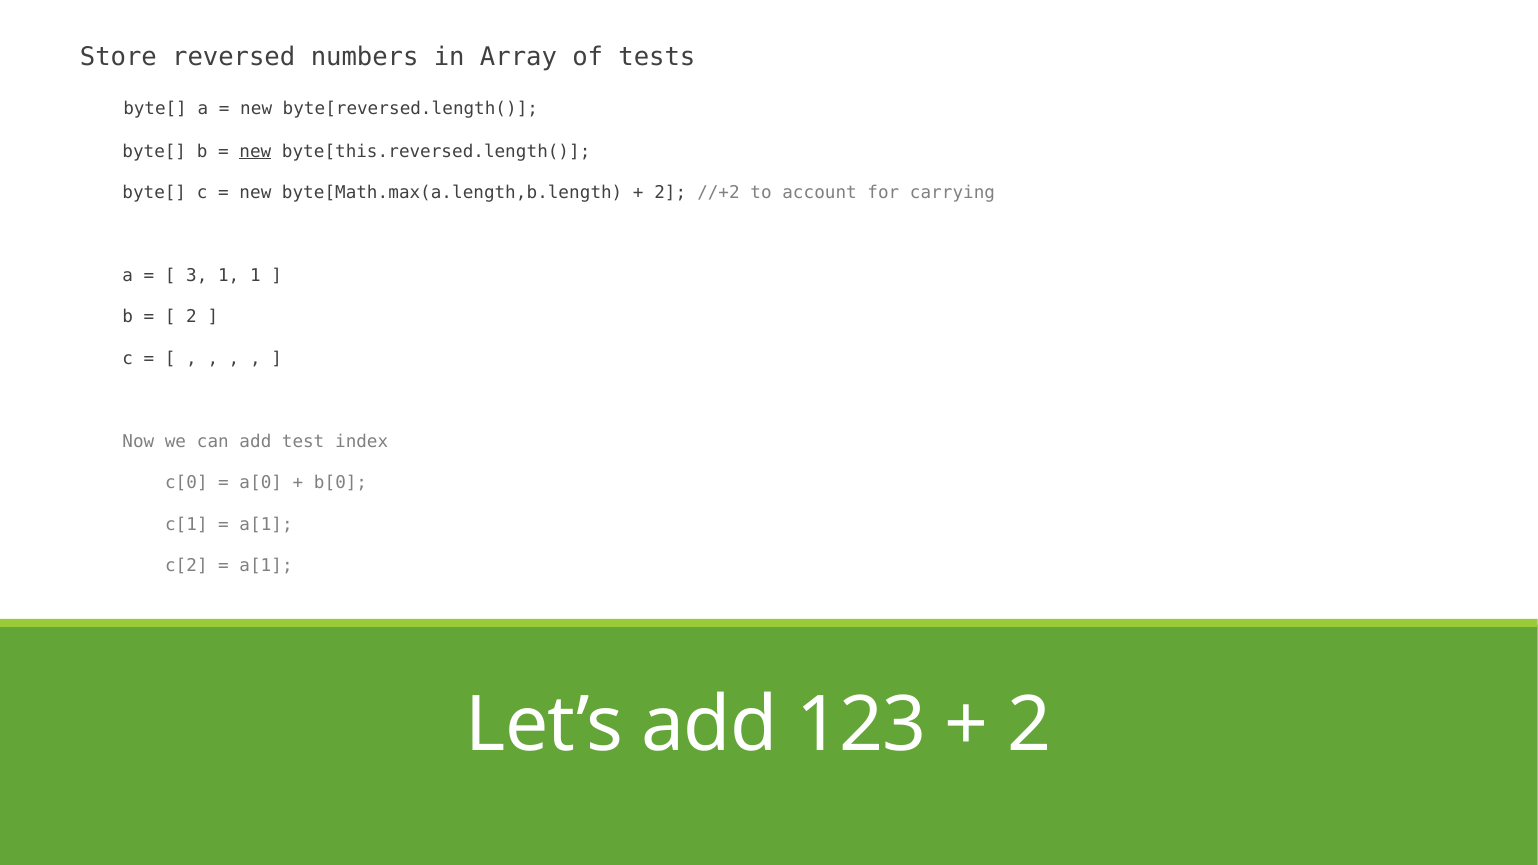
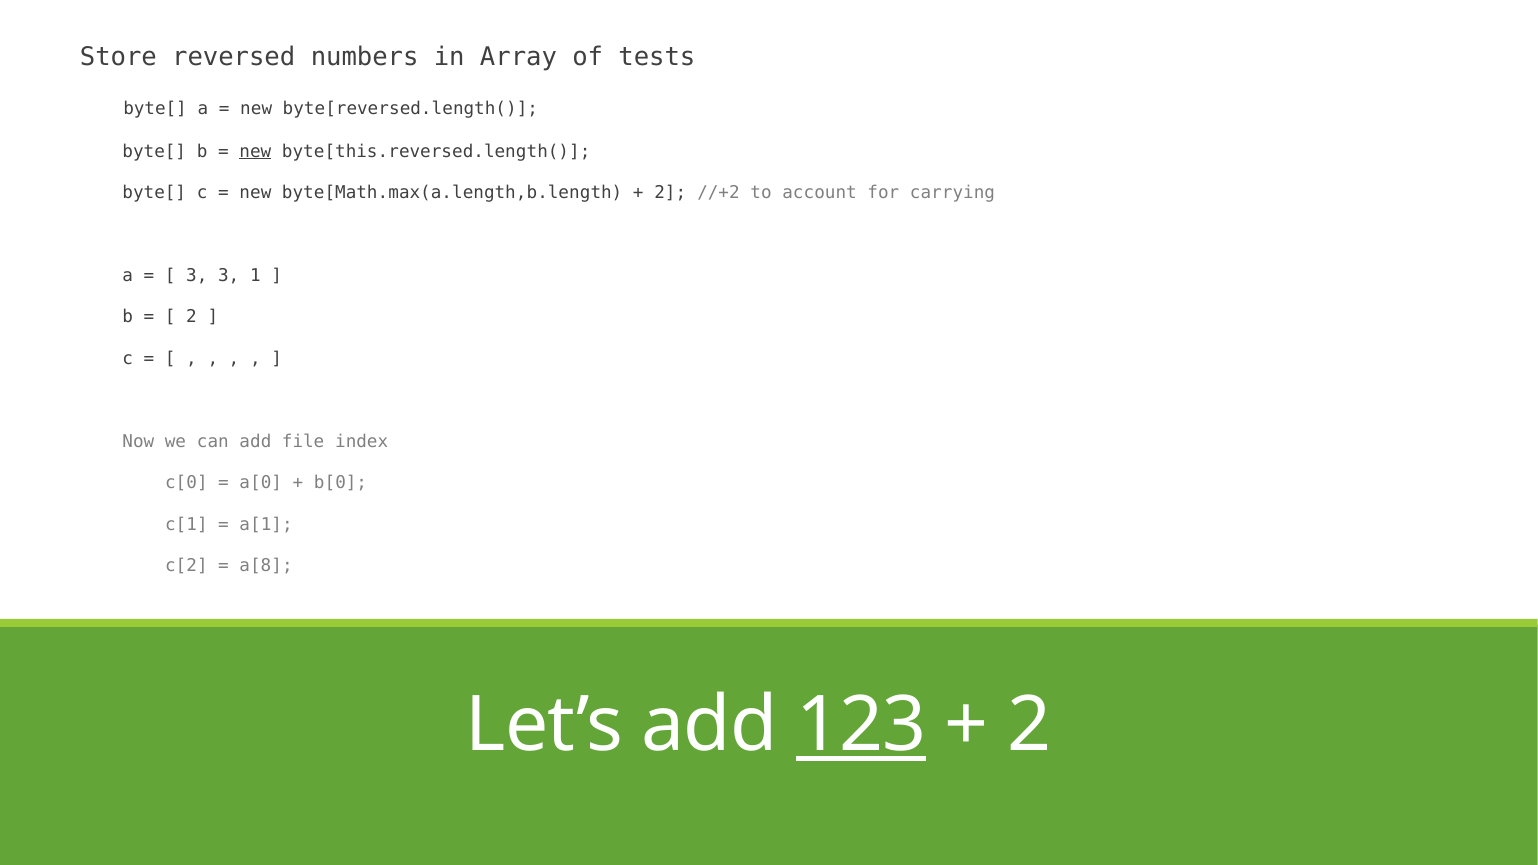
3 1: 1 -> 3
test: test -> file
a[1 at (266, 566): a[1 -> a[8
123 underline: none -> present
